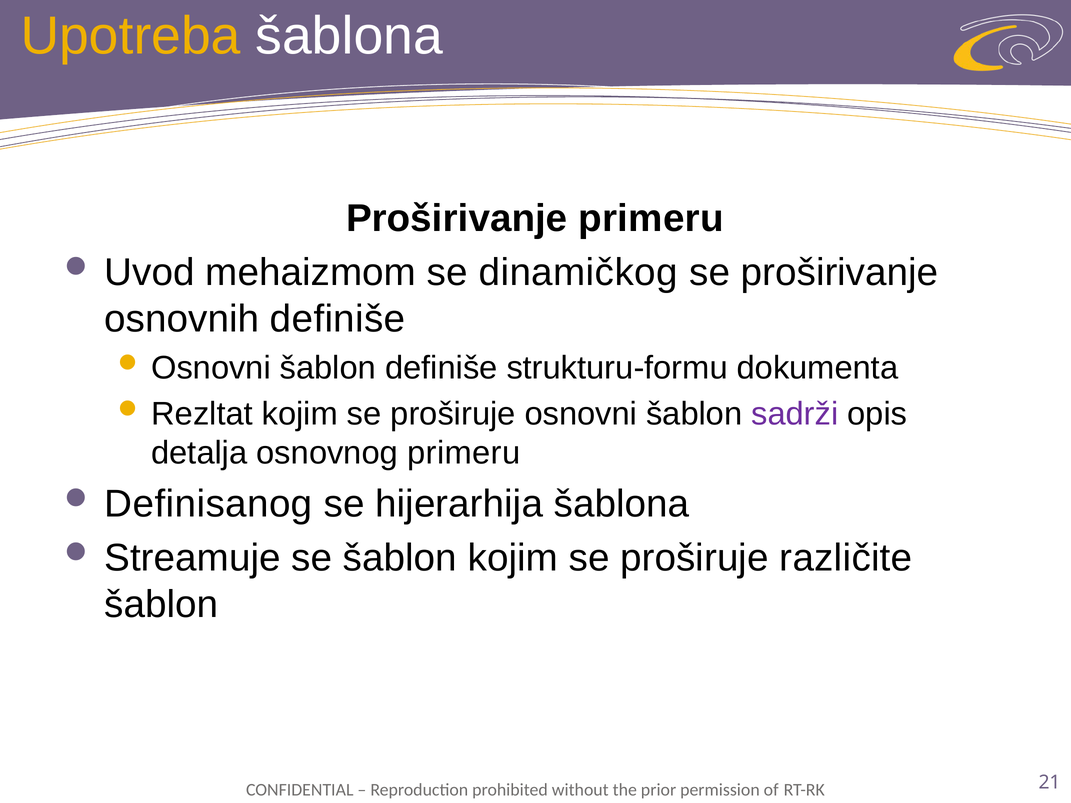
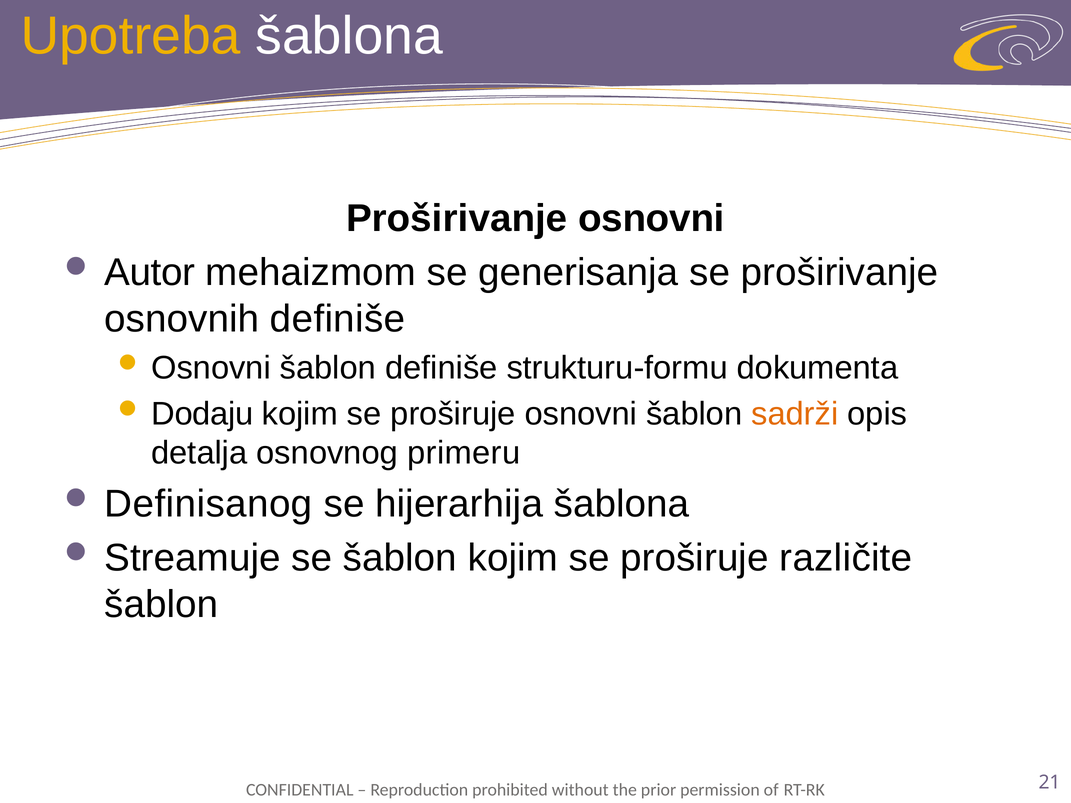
Proširivanje primeru: primeru -> osnovni
Uvod: Uvod -> Autor
dinamičkog: dinamičkog -> generisanja
Rezltat: Rezltat -> Dodaju
sadrži colour: purple -> orange
